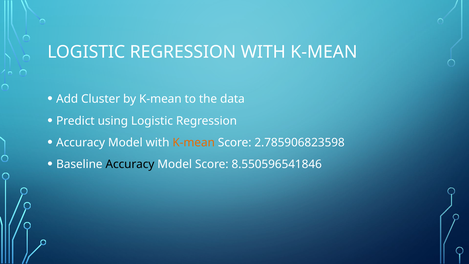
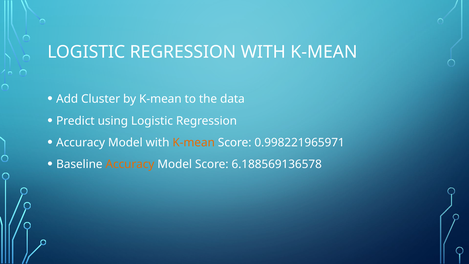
2.785906823598: 2.785906823598 -> 0.998221965971
Accuracy at (130, 164) colour: black -> orange
8.550596541846: 8.550596541846 -> 6.188569136578
